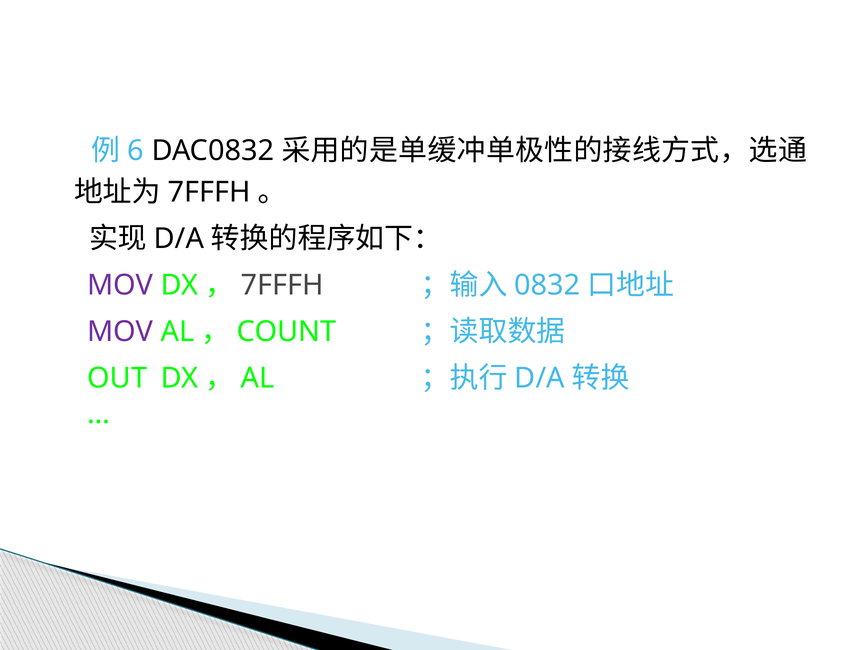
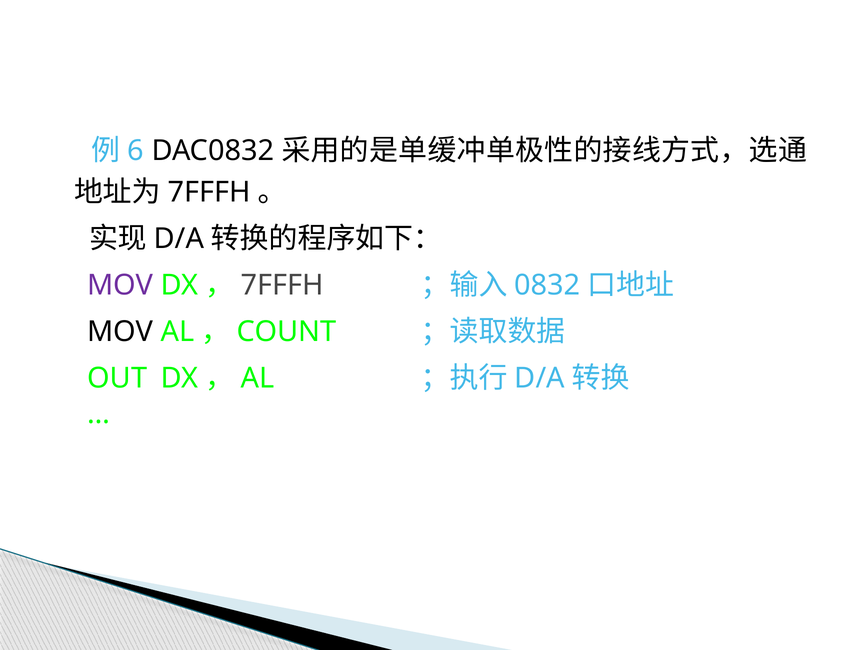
MOV at (120, 332) colour: purple -> black
